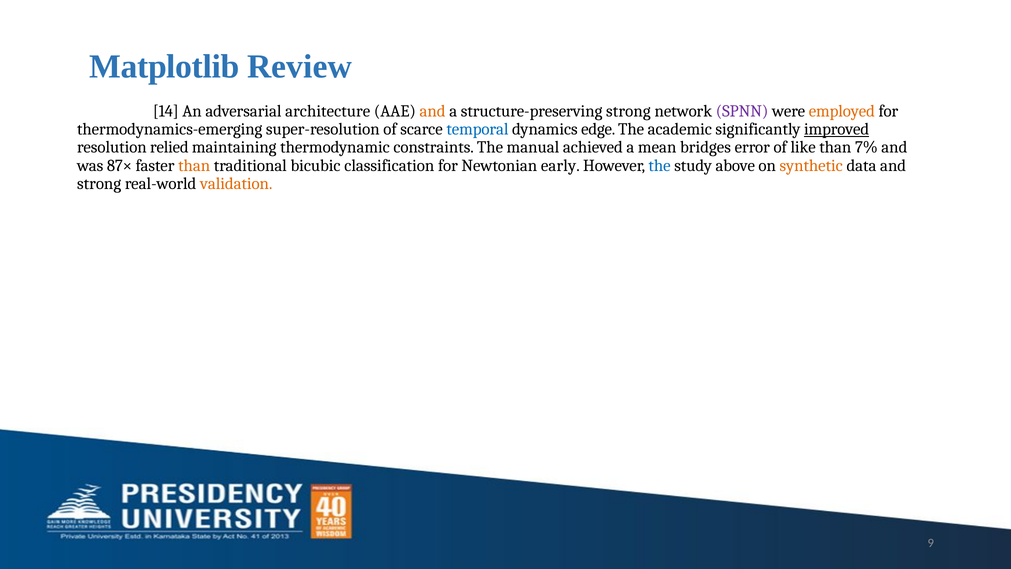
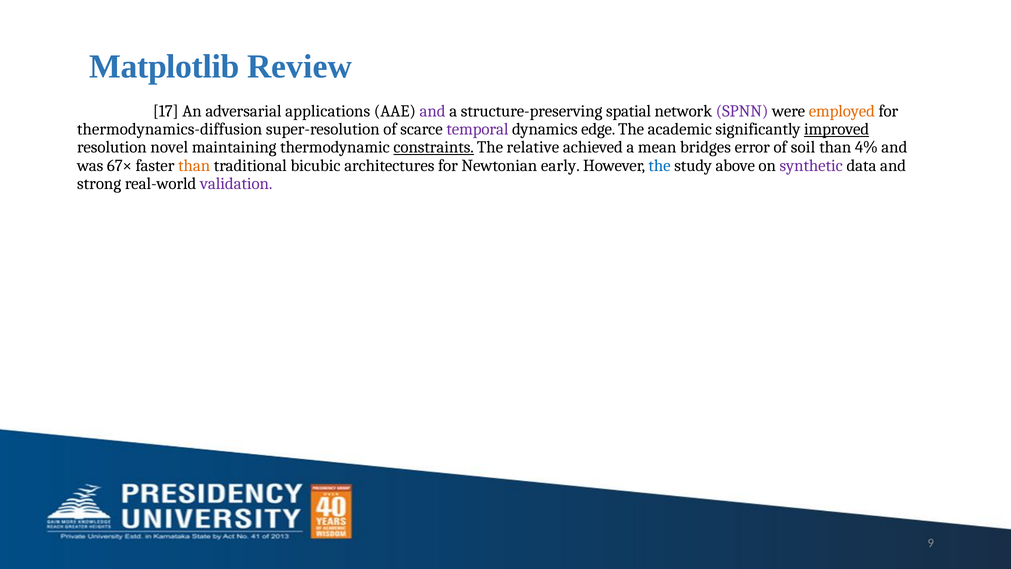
14: 14 -> 17
architecture: architecture -> applications
and at (433, 111) colour: orange -> purple
structure-preserving strong: strong -> spatial
thermodynamics-emerging: thermodynamics-emerging -> thermodynamics-diffusion
temporal colour: blue -> purple
relied: relied -> novel
constraints underline: none -> present
manual: manual -> relative
like: like -> soil
7%: 7% -> 4%
87×: 87× -> 67×
classification: classification -> architectures
synthetic colour: orange -> purple
validation colour: orange -> purple
